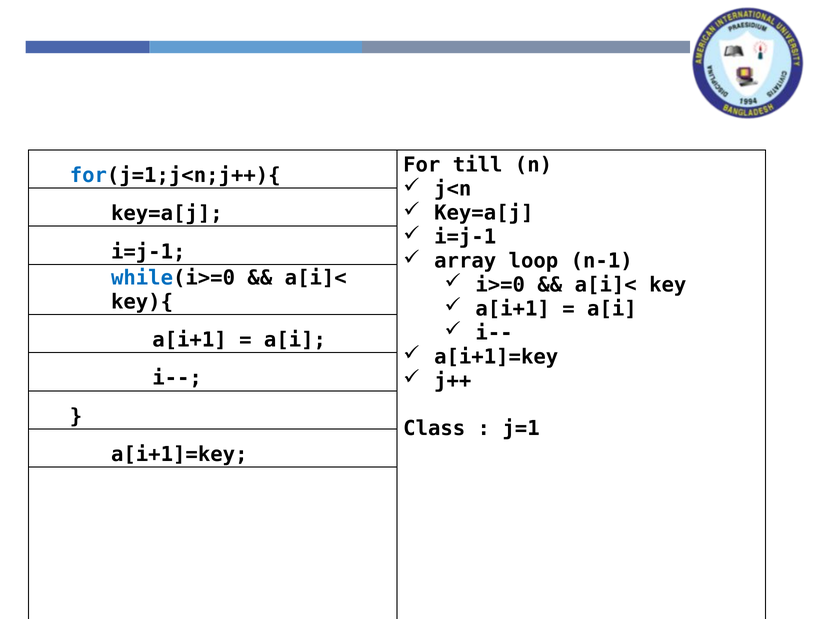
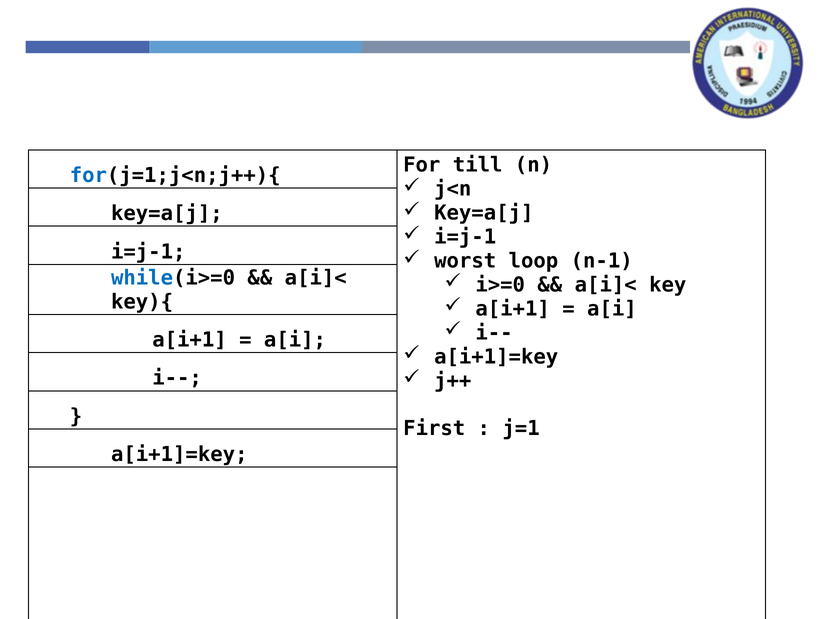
array: array -> worst
Class: Class -> First
